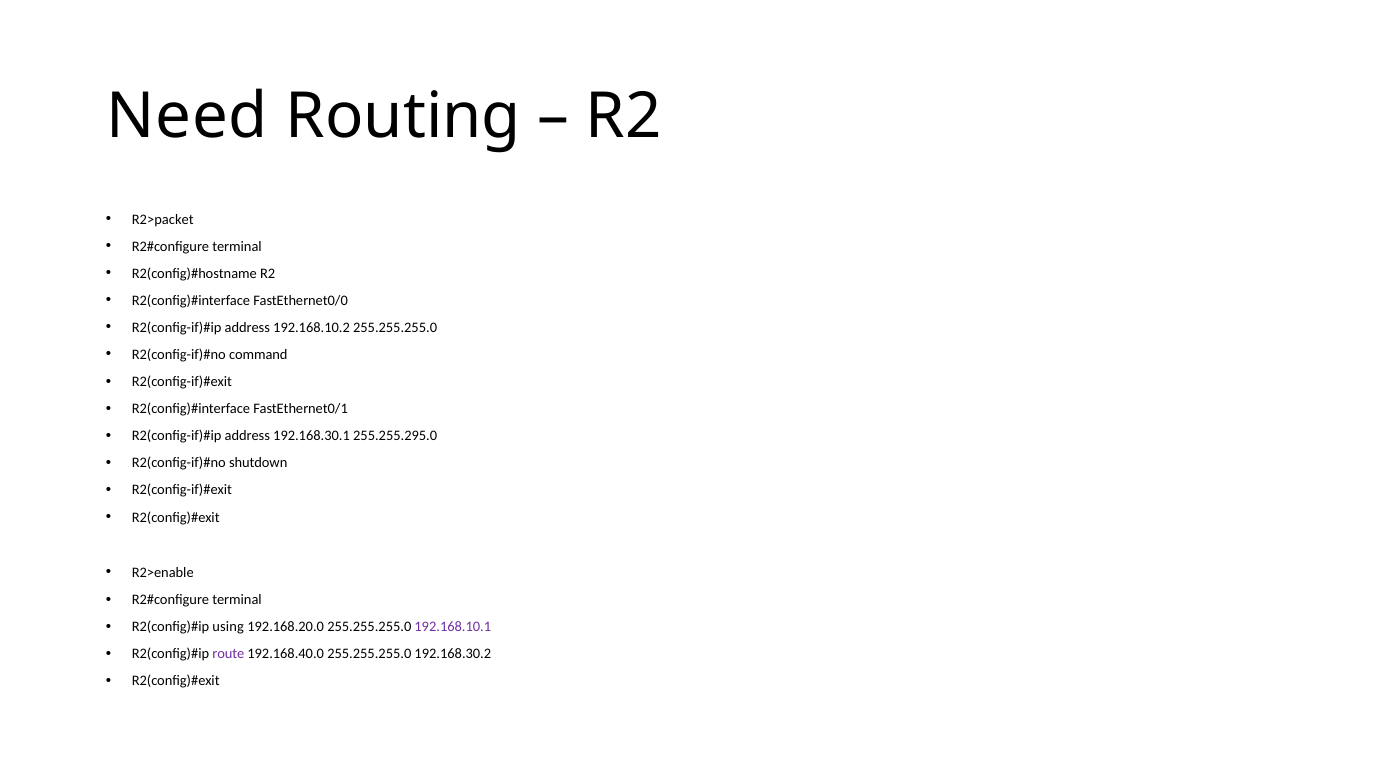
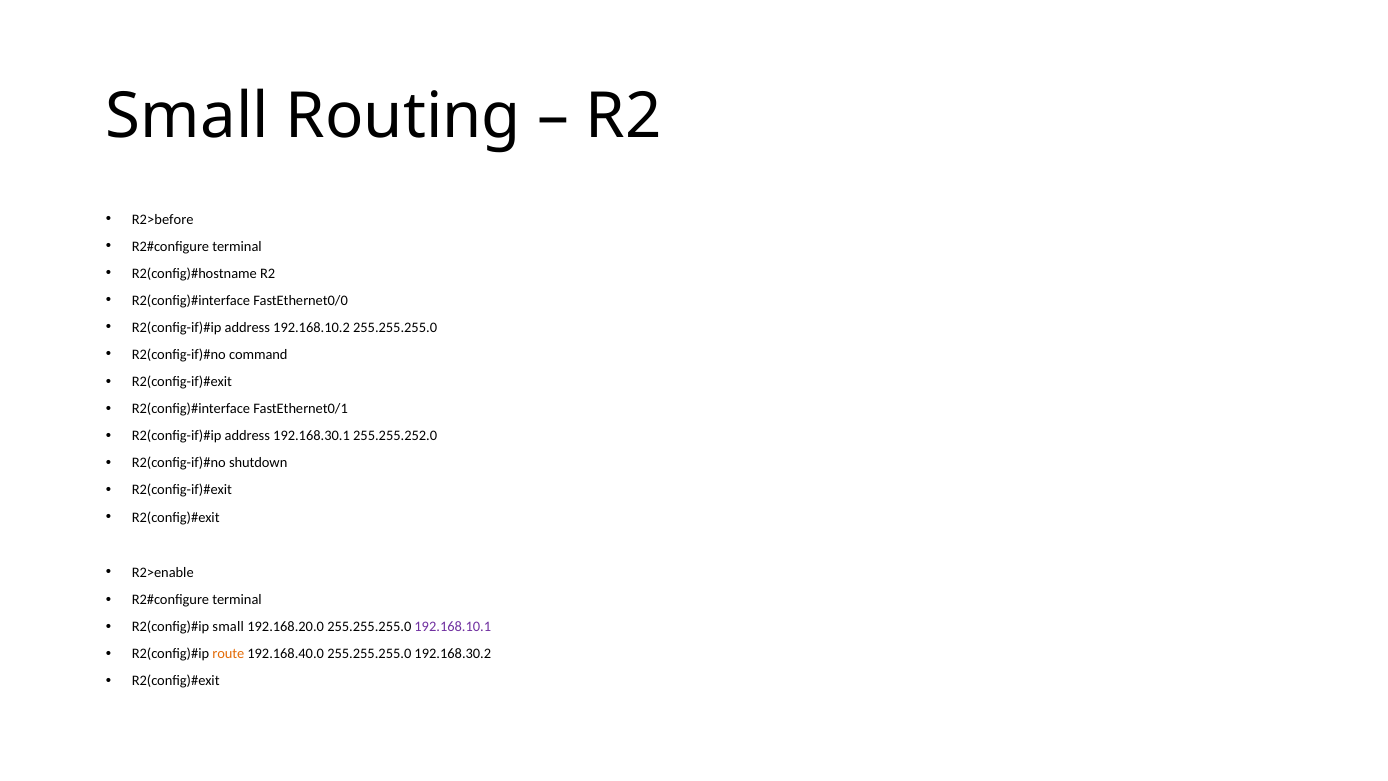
Need at (187, 117): Need -> Small
R2>packet: R2>packet -> R2>before
255.255.295.0: 255.255.295.0 -> 255.255.252.0
using at (228, 627): using -> small
route colour: purple -> orange
